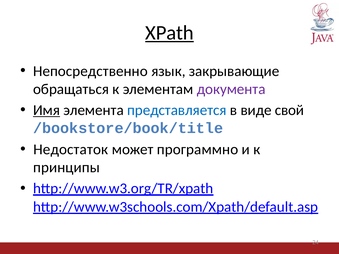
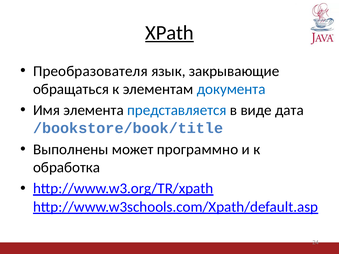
Непосредственно: Непосредственно -> Преобразователя
документа colour: purple -> blue
Имя underline: present -> none
свой: свой -> дата
Недостаток: Недостаток -> Выполнены
принципы: принципы -> обработка
